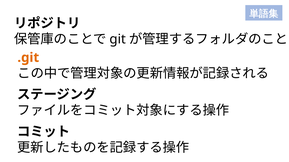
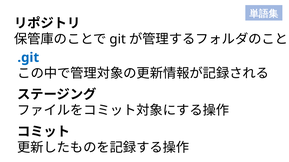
.git colour: orange -> blue
